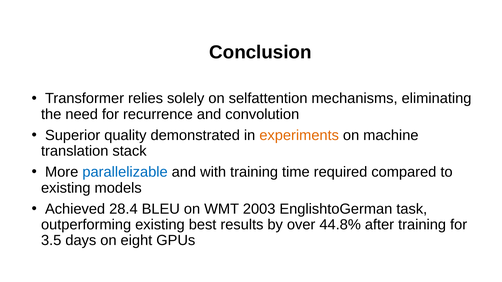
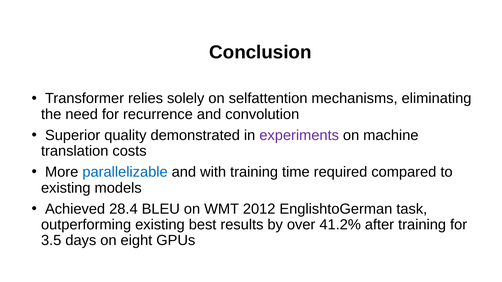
experiments colour: orange -> purple
stack: stack -> costs
2003: 2003 -> 2012
44.8%: 44.8% -> 41.2%
